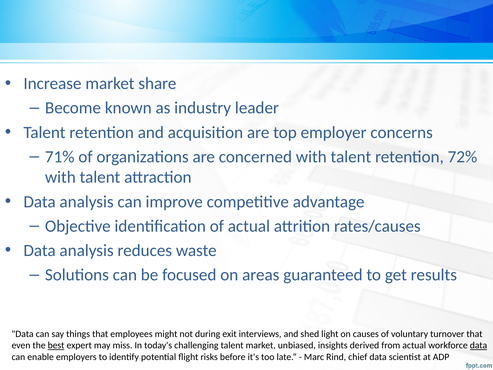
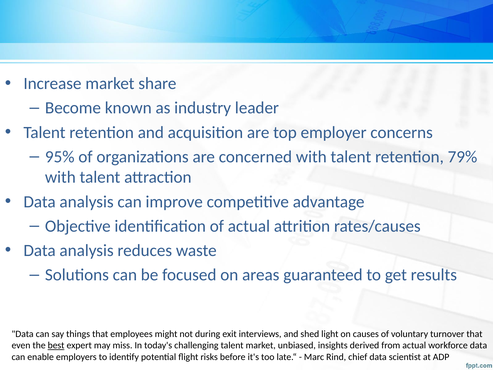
71%: 71% -> 95%
72%: 72% -> 79%
data at (478, 345) underline: present -> none
